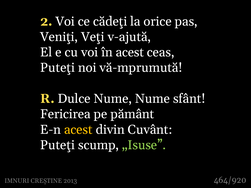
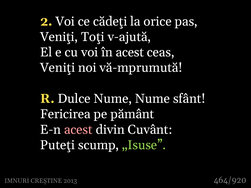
Veţi: Veţi -> Toţi
Puteţi at (58, 68): Puteţi -> Veniţi
acest at (78, 130) colour: yellow -> pink
